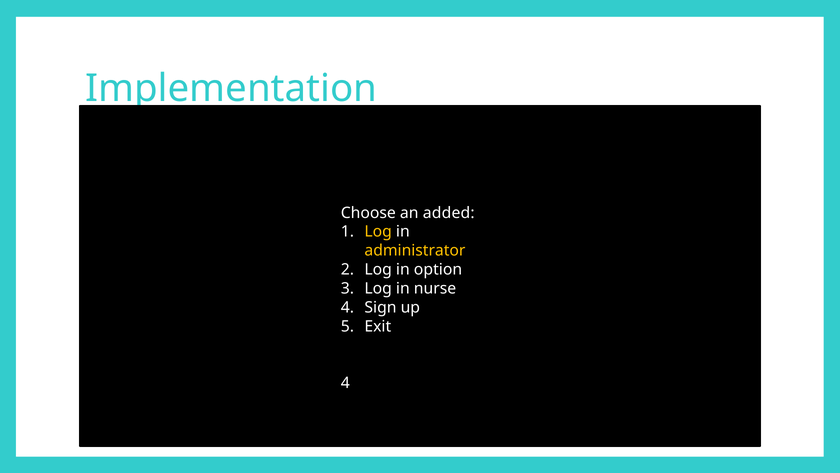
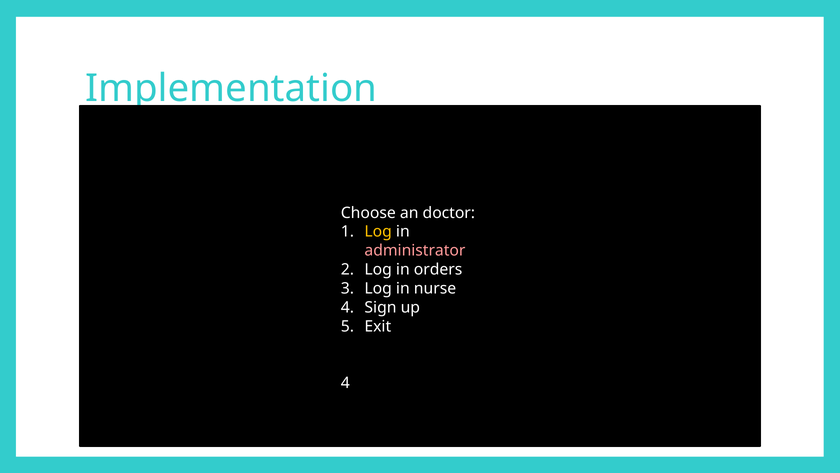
added: added -> doctor
administrator colour: yellow -> pink
option: option -> orders
